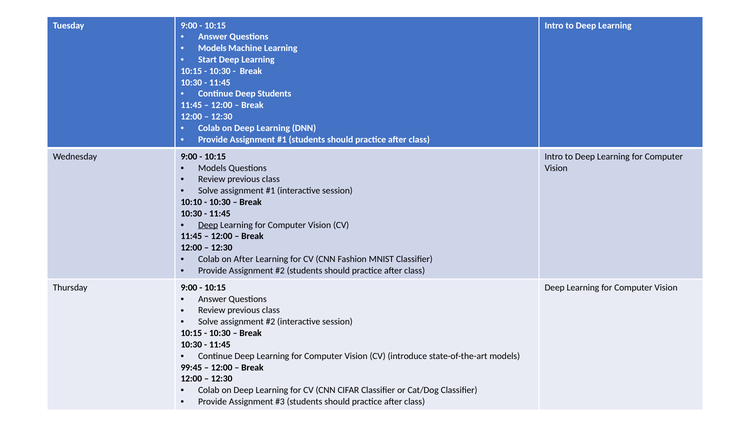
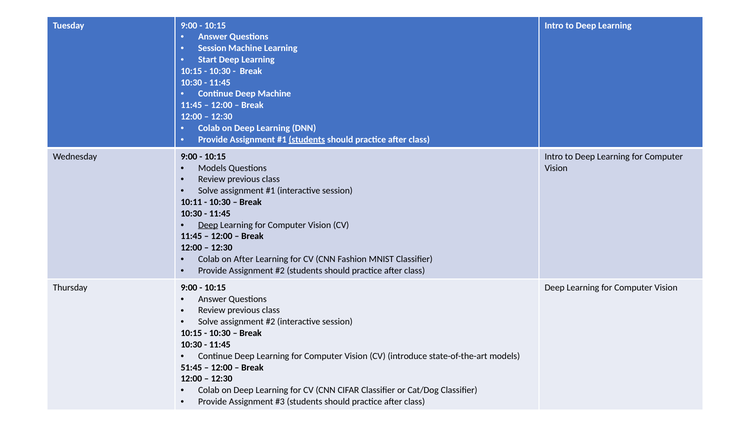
Models at (212, 48): Models -> Session
Deep Students: Students -> Machine
students at (307, 139) underline: none -> present
10:10: 10:10 -> 10:11
99:45: 99:45 -> 51:45
